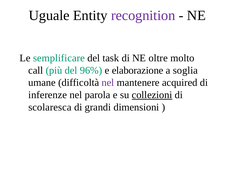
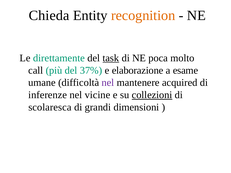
Uguale: Uguale -> Chieda
recognition colour: purple -> orange
semplificare: semplificare -> direttamente
task underline: none -> present
oltre: oltre -> poca
96%: 96% -> 37%
soglia: soglia -> esame
parola: parola -> vicine
